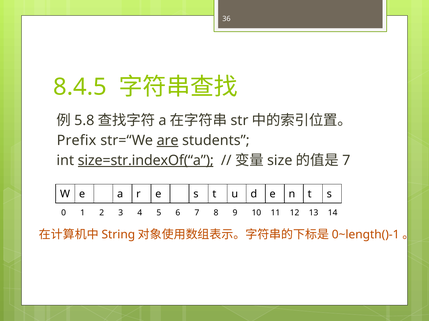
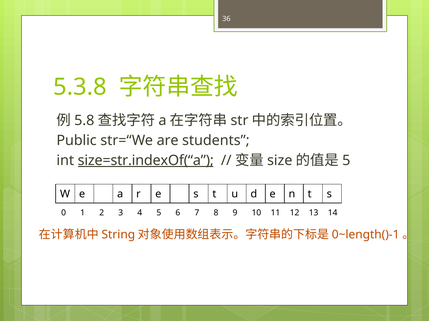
8.4.5: 8.4.5 -> 5.3.8
Prefix: Prefix -> Public
are underline: present -> none
7 at (346, 161): 7 -> 5
